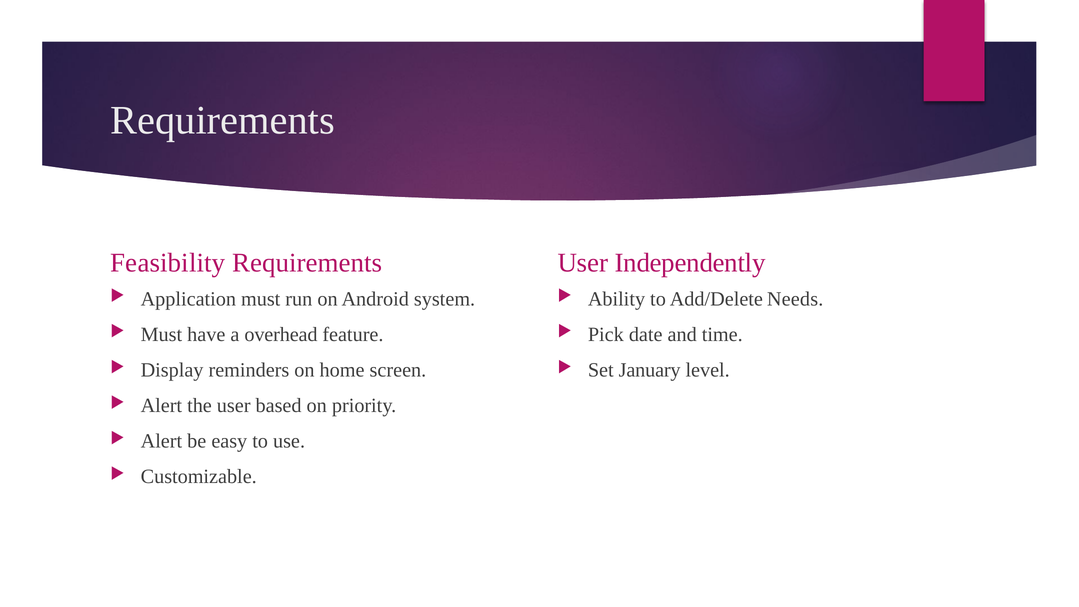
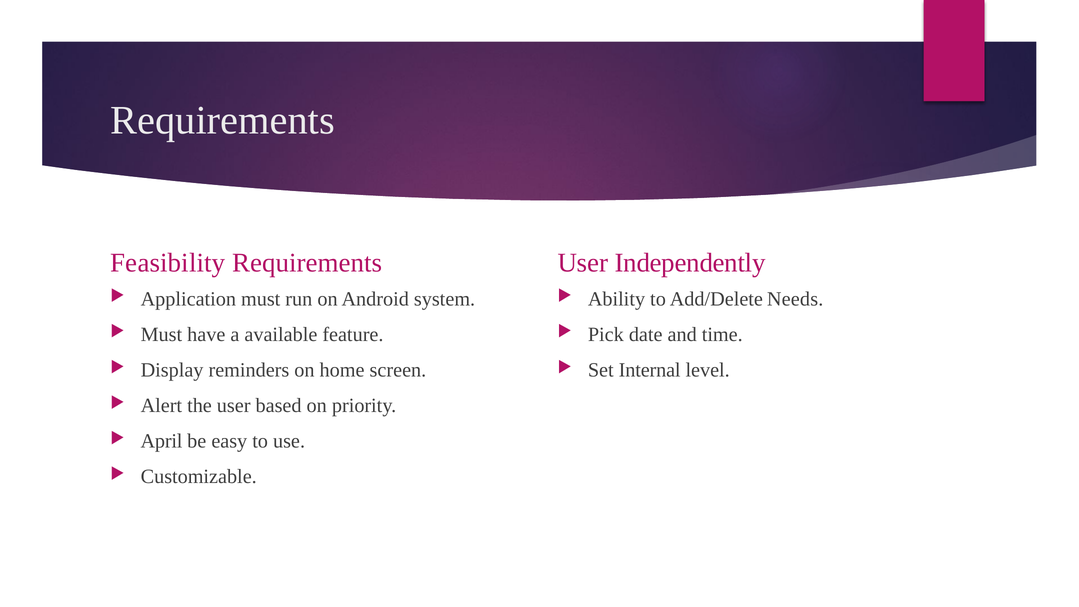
overhead: overhead -> available
January: January -> Internal
Alert at (161, 441): Alert -> April
